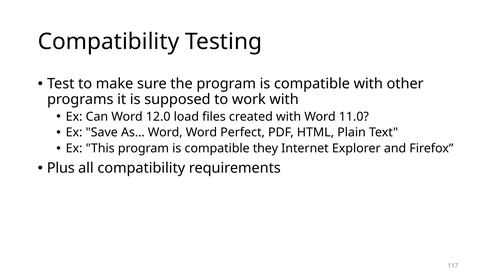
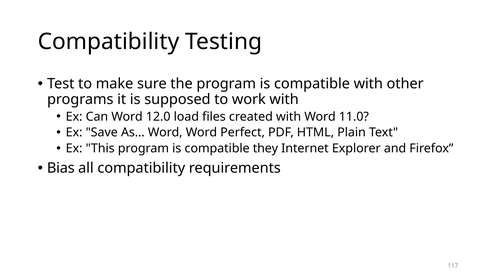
Plus: Plus -> Bias
